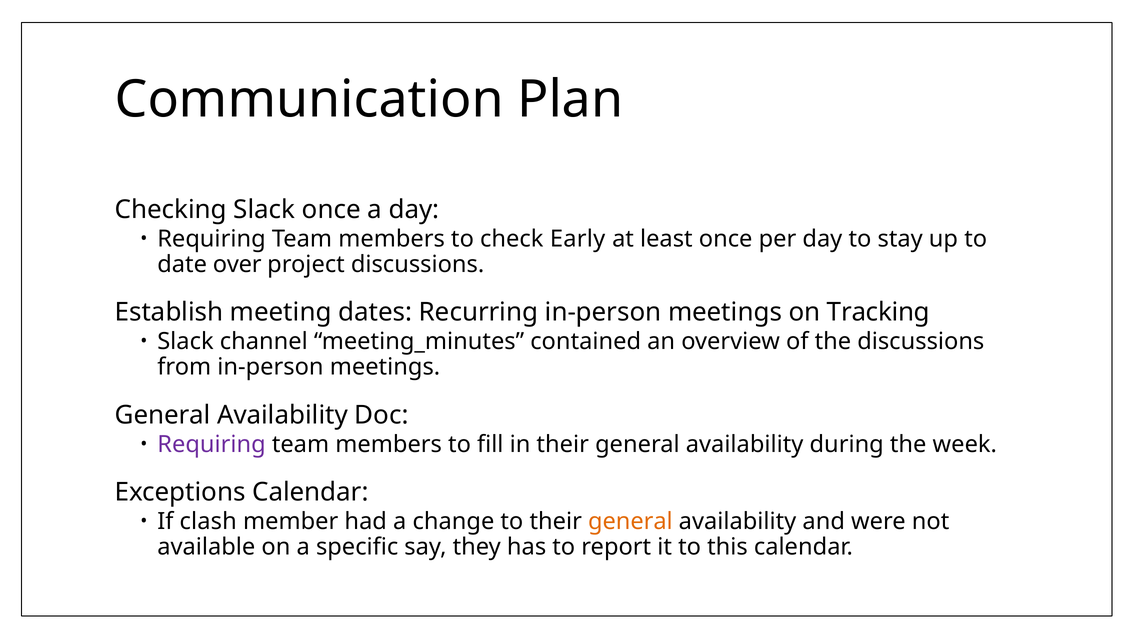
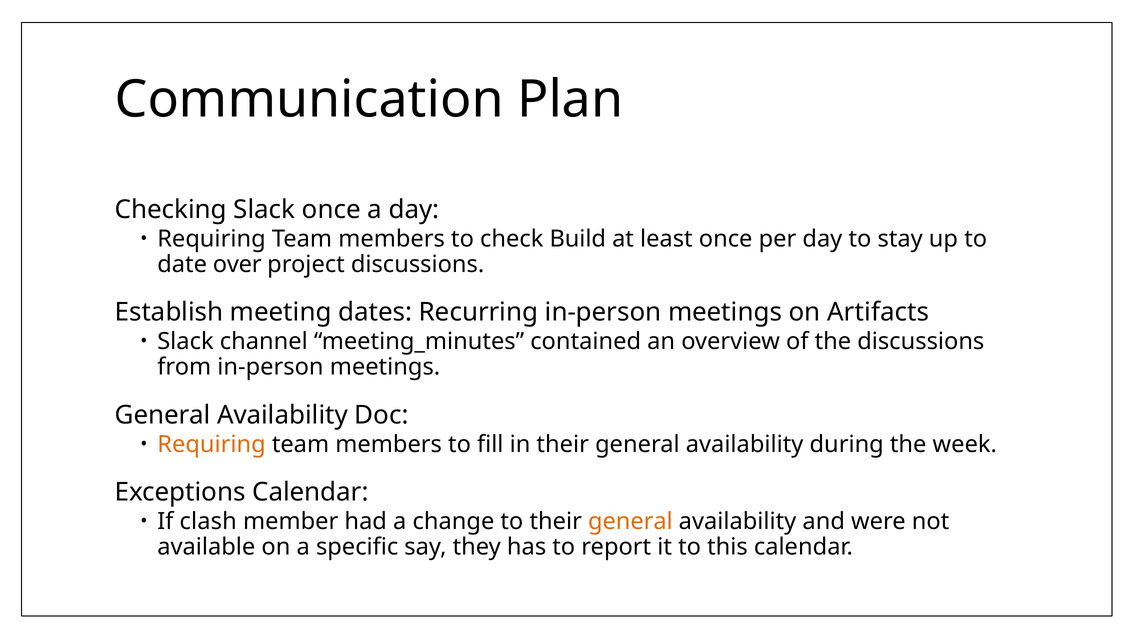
Early: Early -> Build
Tracking: Tracking -> Artifacts
Requiring at (212, 444) colour: purple -> orange
